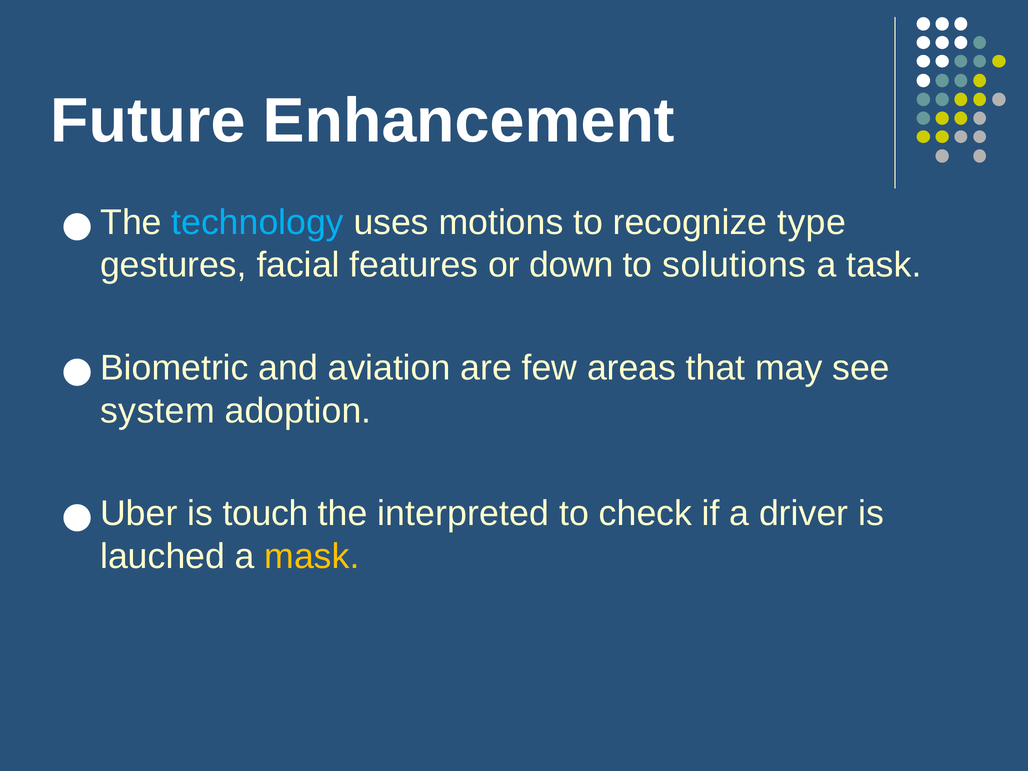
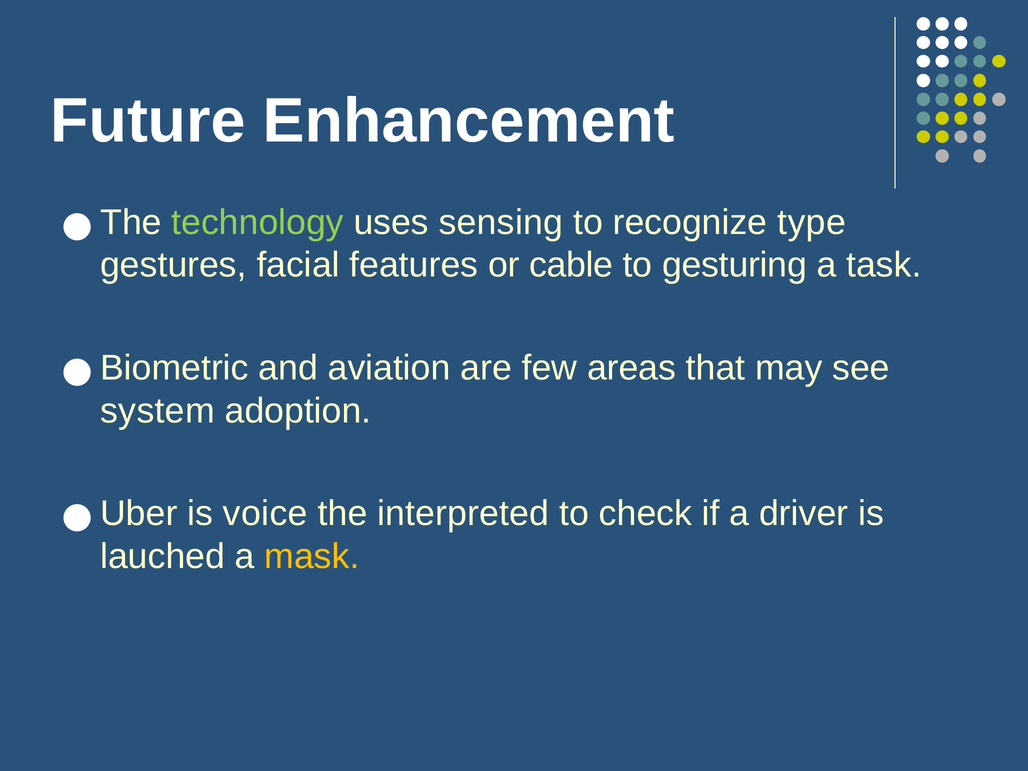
technology colour: light blue -> light green
motions: motions -> sensing
down: down -> cable
solutions: solutions -> gesturing
touch: touch -> voice
